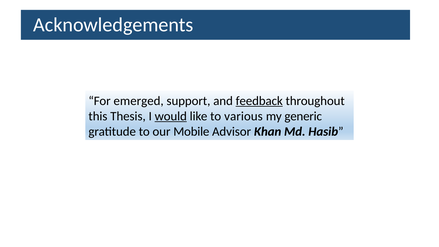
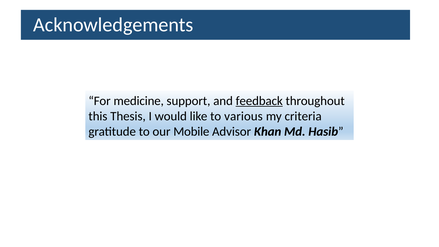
emerged: emerged -> medicine
would underline: present -> none
generic: generic -> criteria
